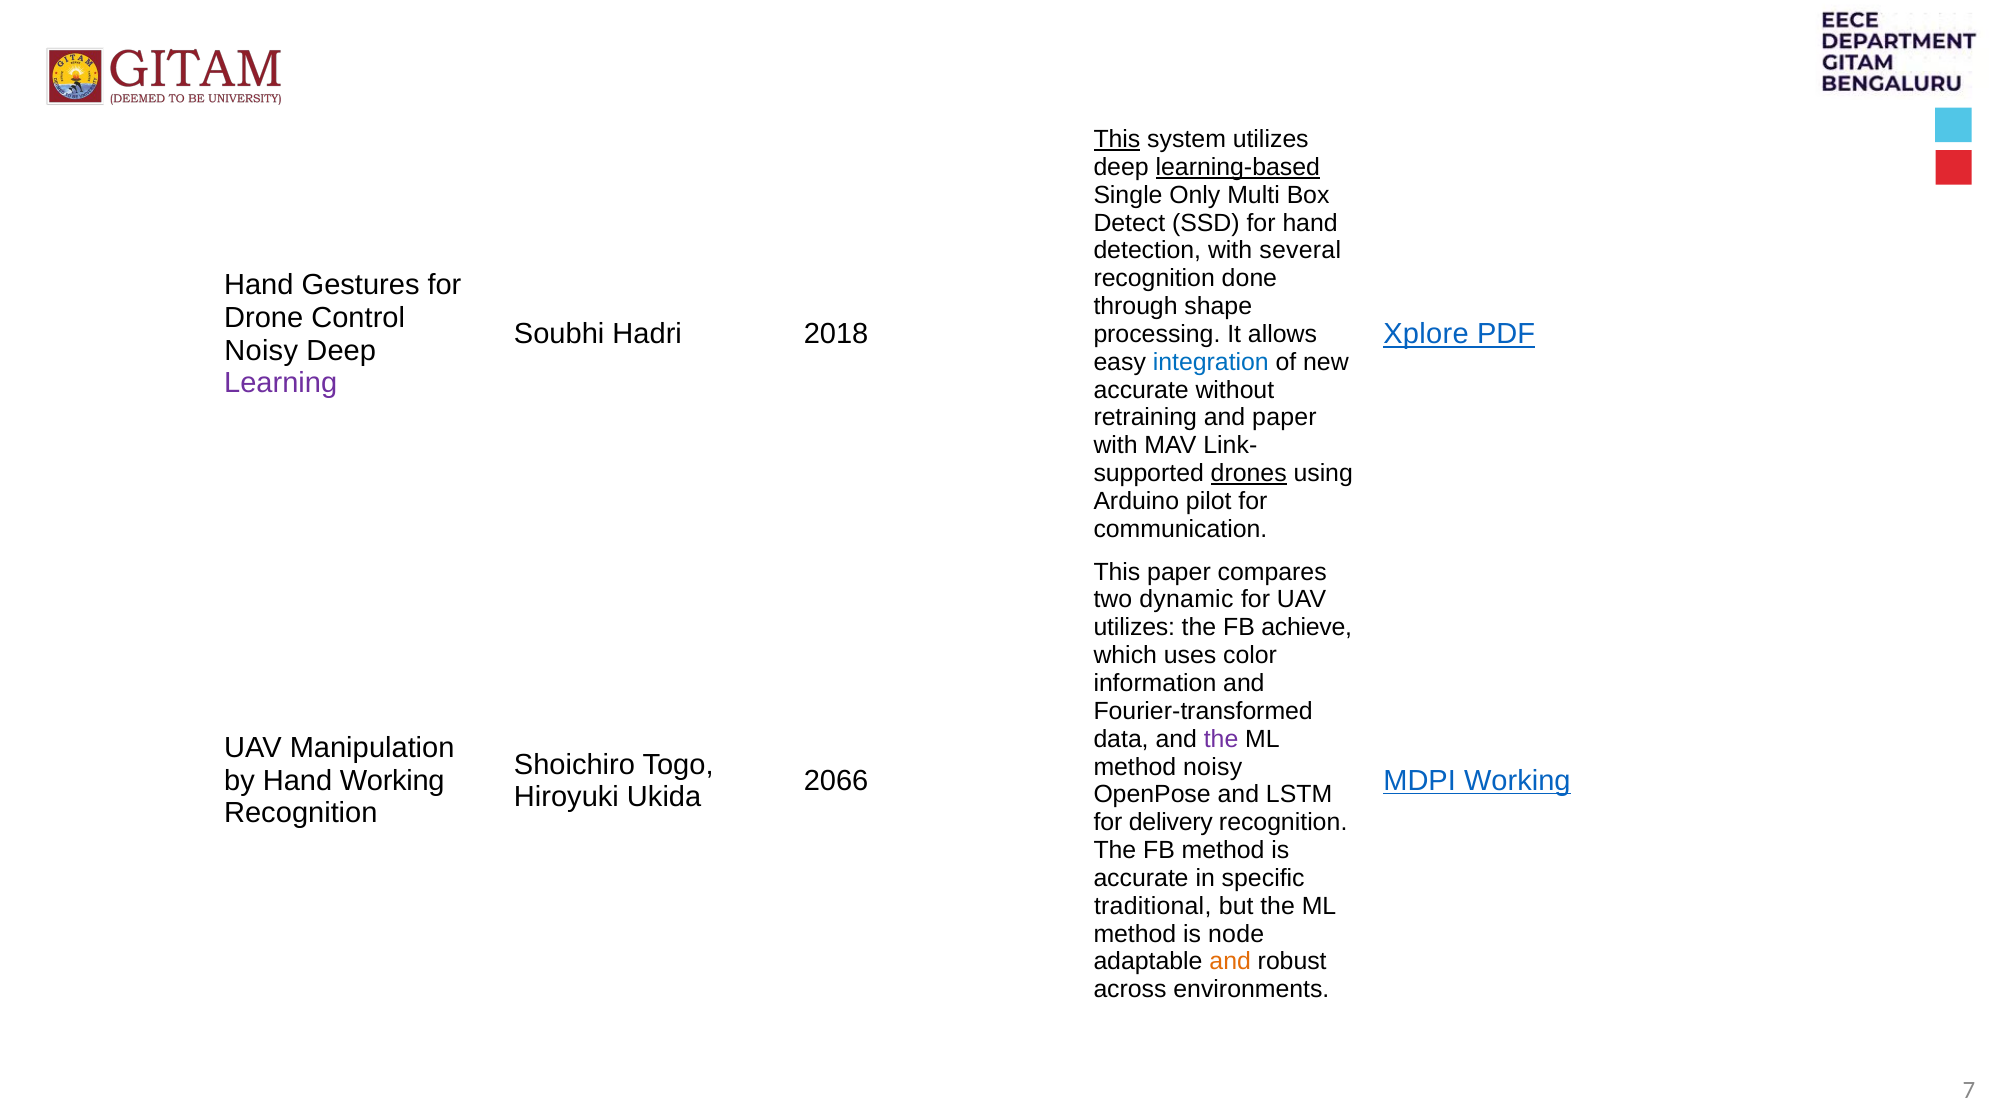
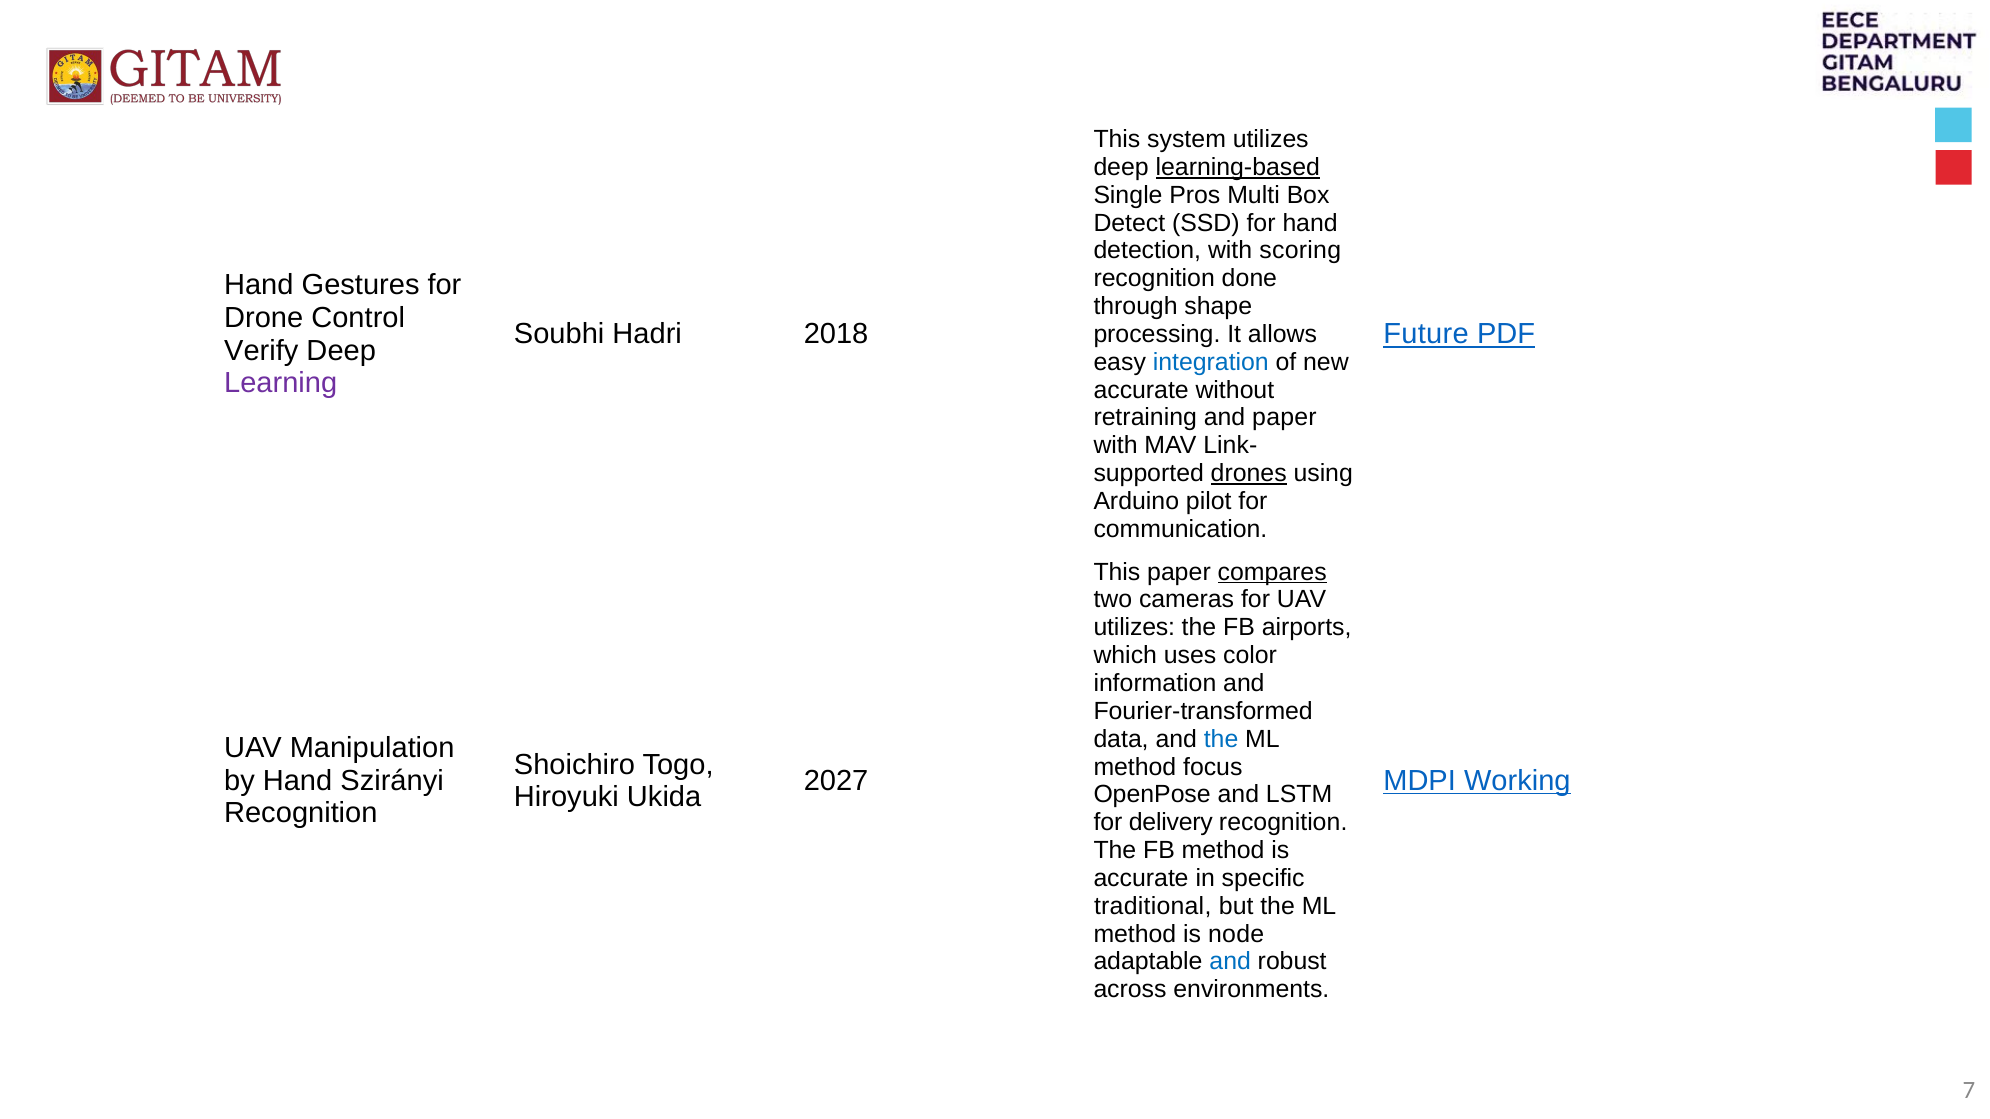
This at (1117, 139) underline: present -> none
Only: Only -> Pros
several: several -> scoring
Xplore: Xplore -> Future
Noisy at (261, 351): Noisy -> Verify
compares underline: none -> present
dynamic: dynamic -> cameras
achieve: achieve -> airports
the at (1221, 739) colour: purple -> blue
method noisy: noisy -> focus
Hand Working: Working -> Szirányi
2066: 2066 -> 2027
and at (1230, 962) colour: orange -> blue
